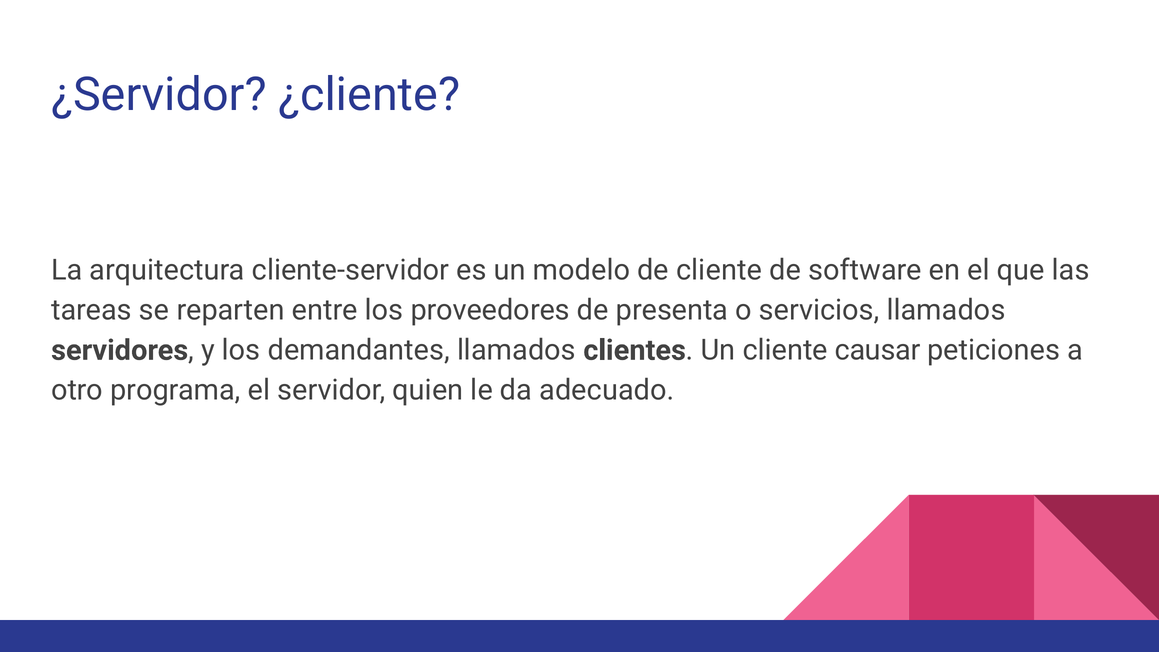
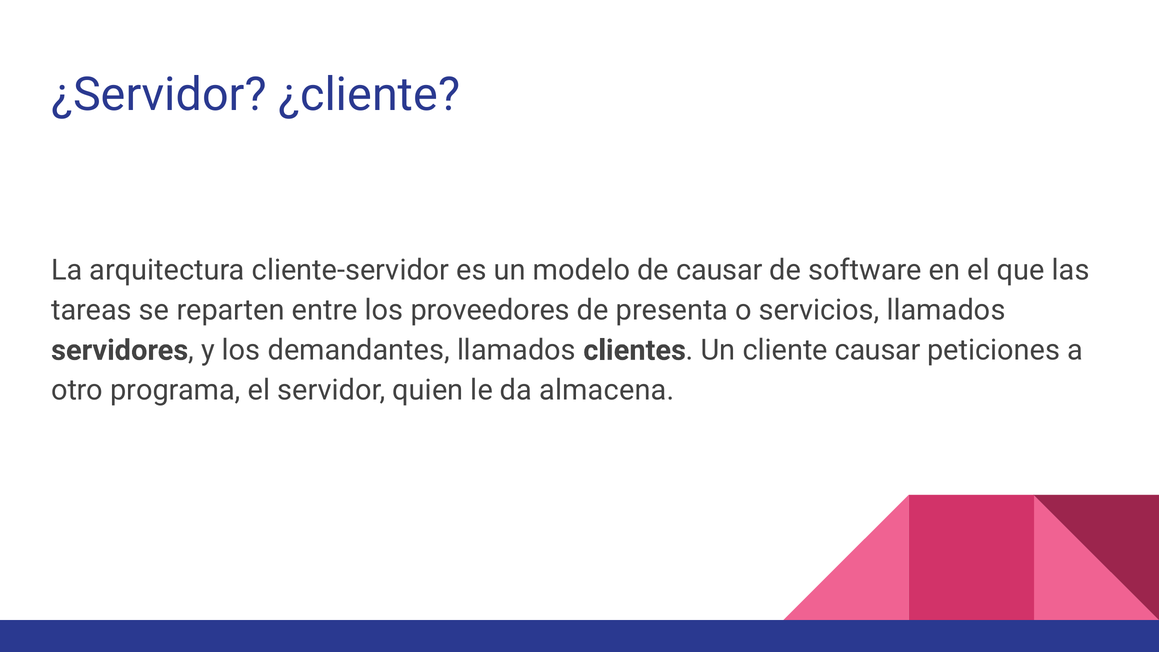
de cliente: cliente -> causar
adecuado: adecuado -> almacena
